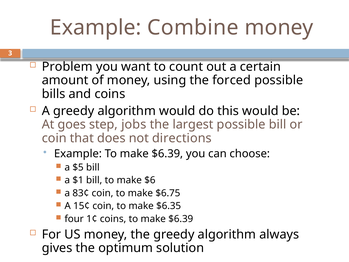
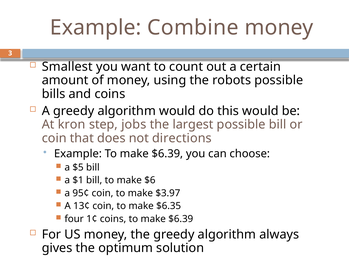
Problem: Problem -> Smallest
forced: forced -> robots
goes: goes -> kron
83¢: 83¢ -> 95¢
$6.75: $6.75 -> $3.97
15¢: 15¢ -> 13¢
